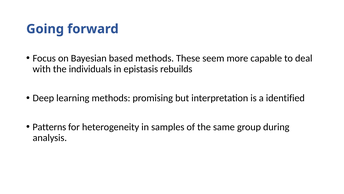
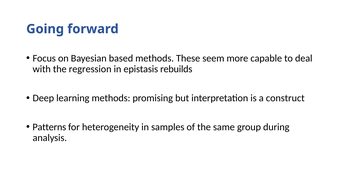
individuals: individuals -> regression
identified: identified -> construct
